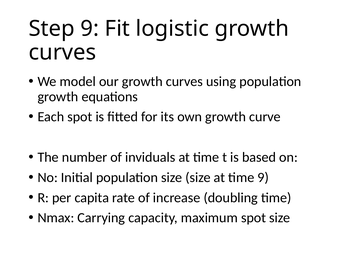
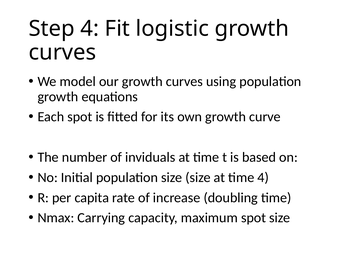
Step 9: 9 -> 4
time 9: 9 -> 4
